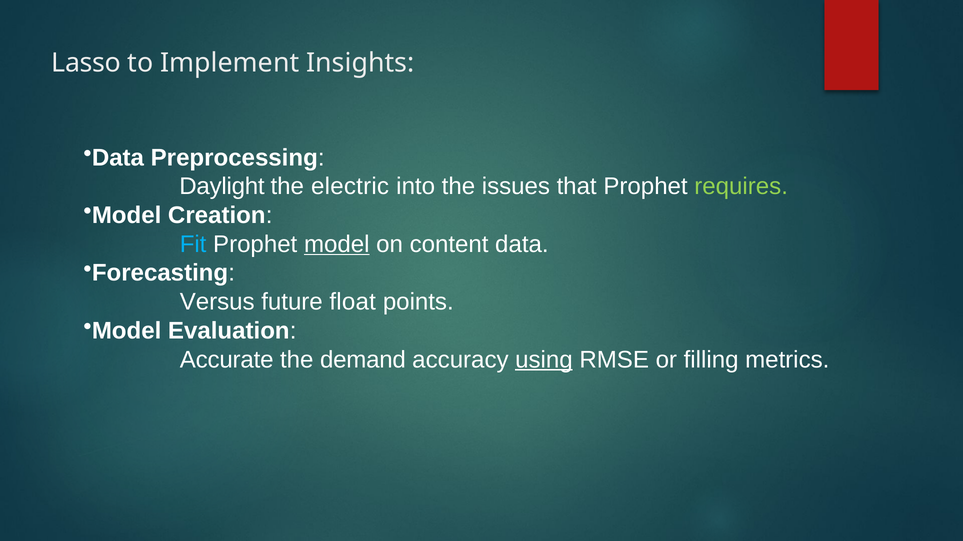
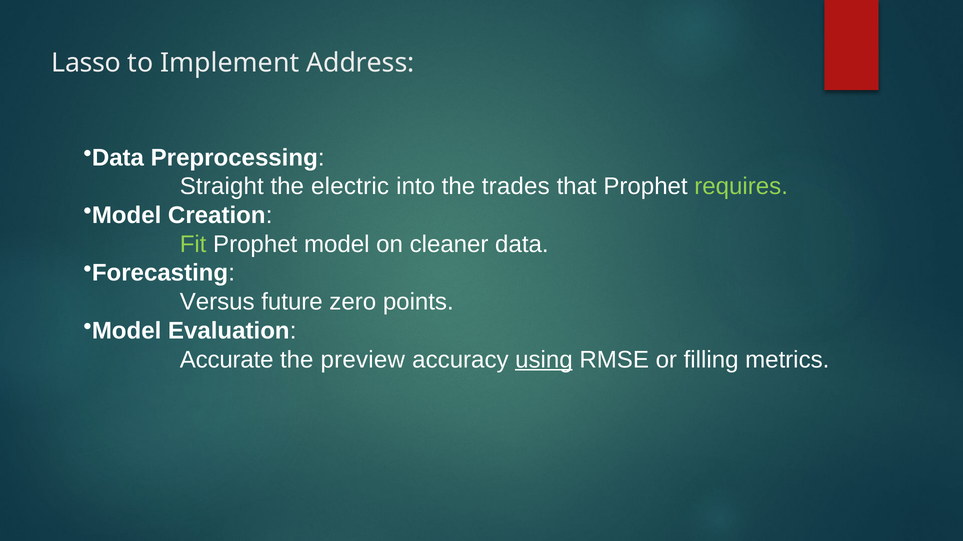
Insights: Insights -> Address
Daylight: Daylight -> Straight
issues: issues -> trades
Fit colour: light blue -> light green
model at (337, 244) underline: present -> none
content: content -> cleaner
float: float -> zero
demand: demand -> preview
